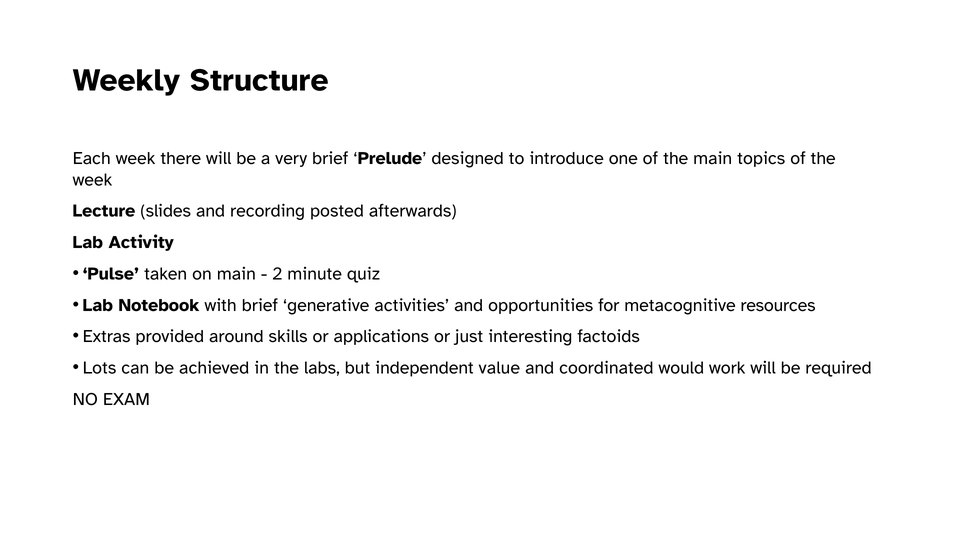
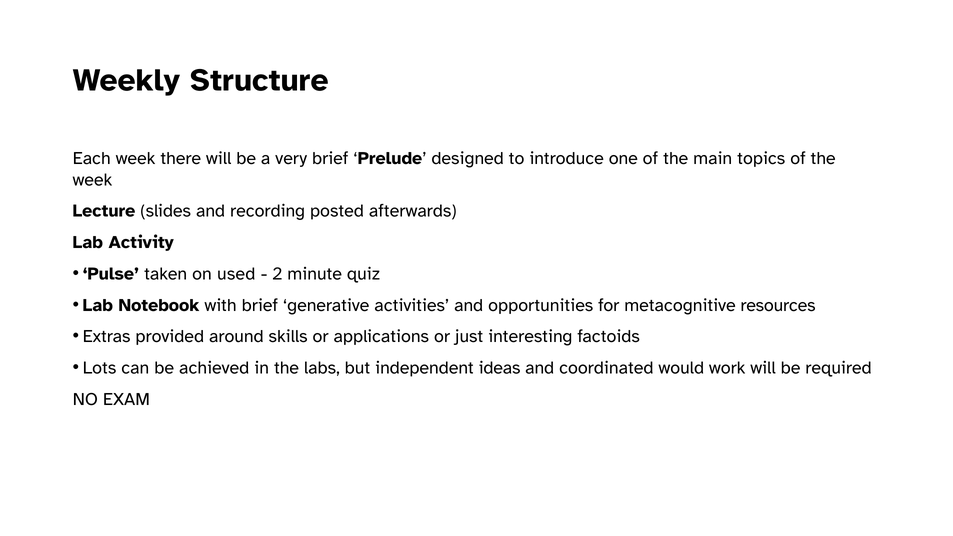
on main: main -> used
value: value -> ideas
